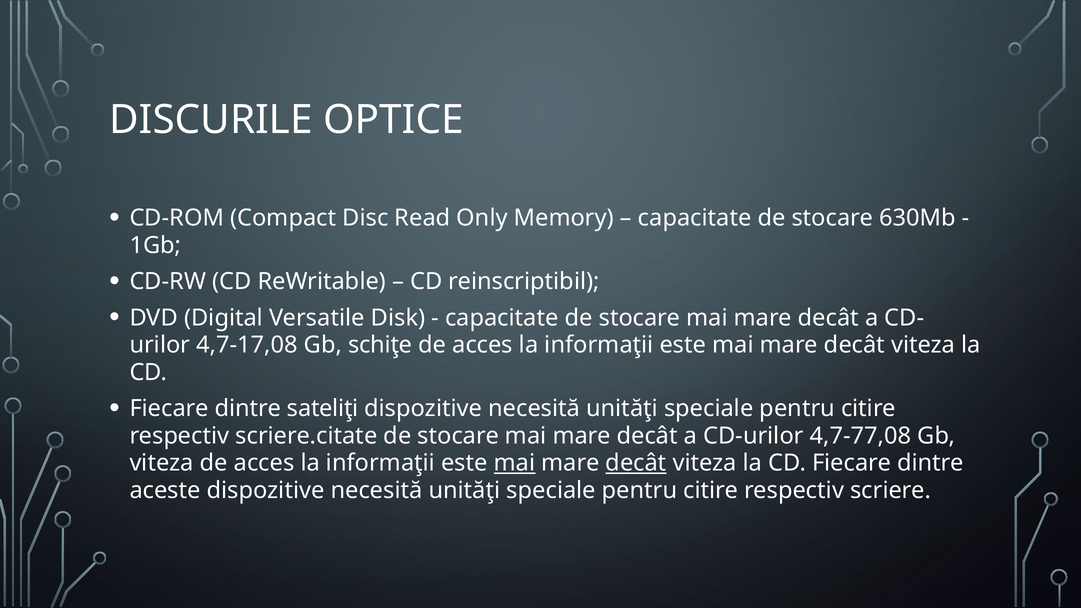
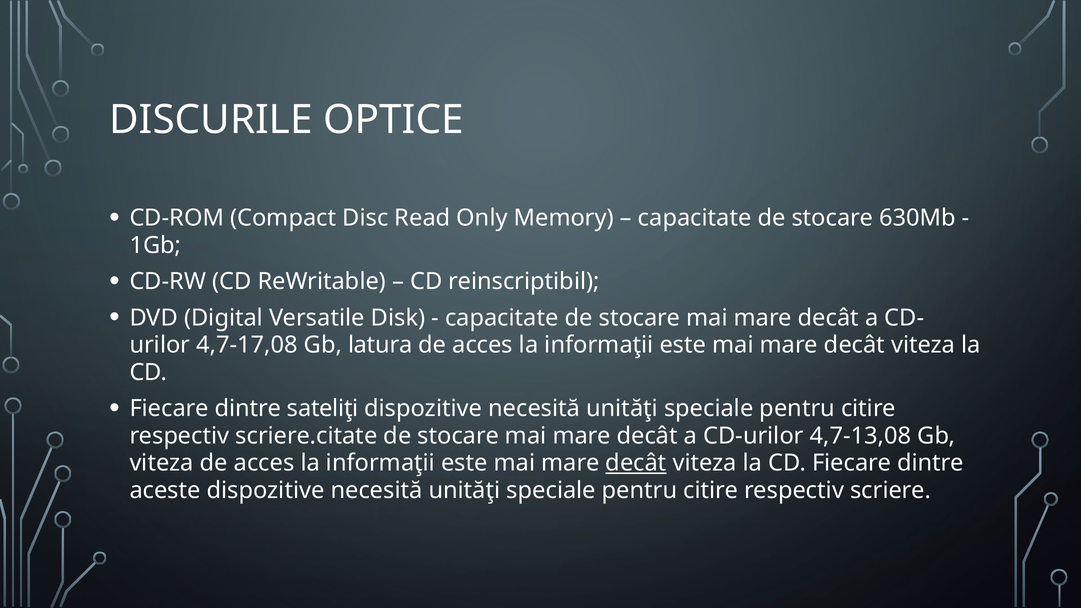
schiţe: schiţe -> latura
4,7-77,08: 4,7-77,08 -> 4,7-13,08
mai at (515, 463) underline: present -> none
